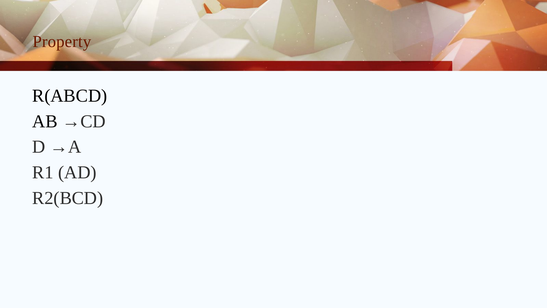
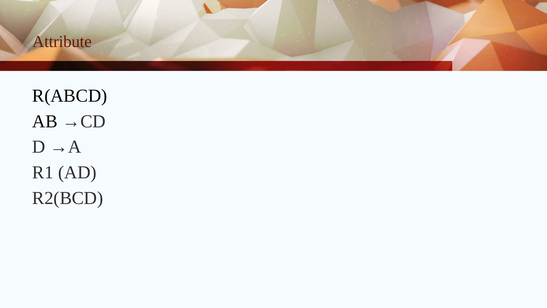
Property: Property -> Attribute
